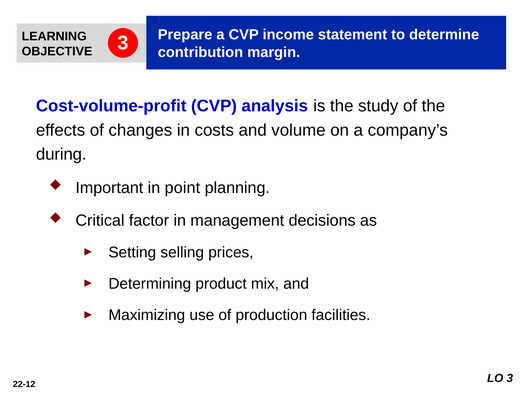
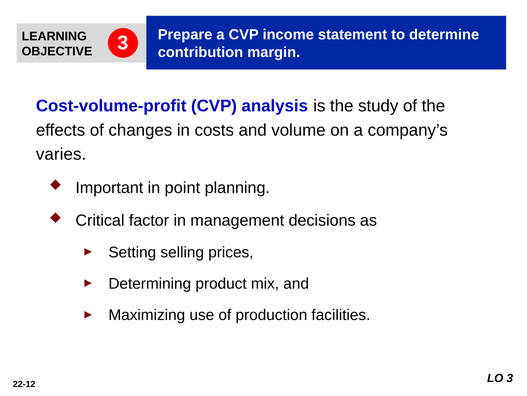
during: during -> varies
